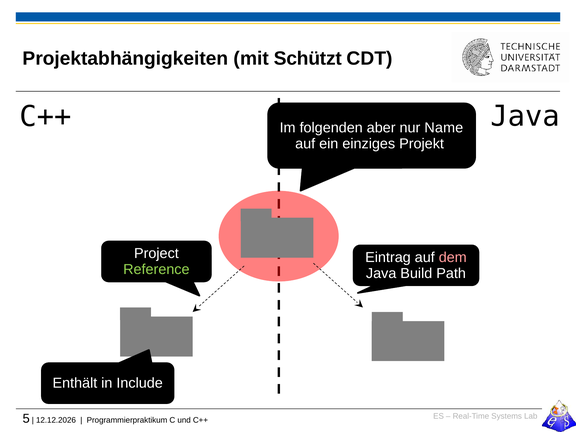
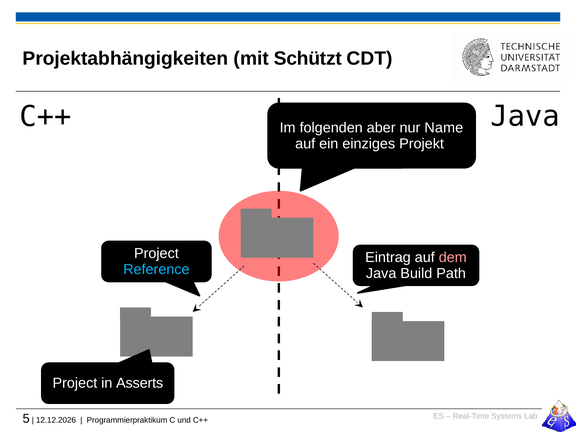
Reference colour: light green -> light blue
Enthält at (75, 383): Enthält -> Project
Include: Include -> Asserts
